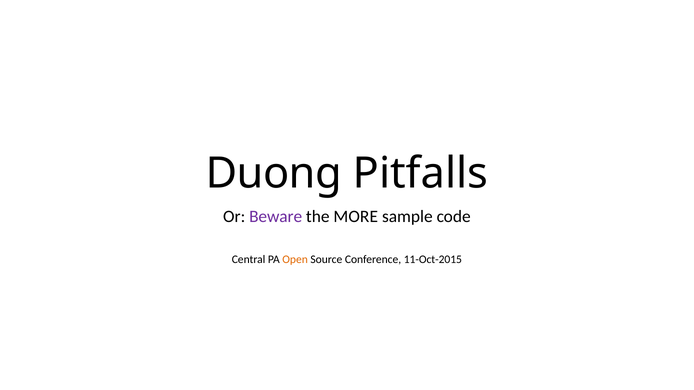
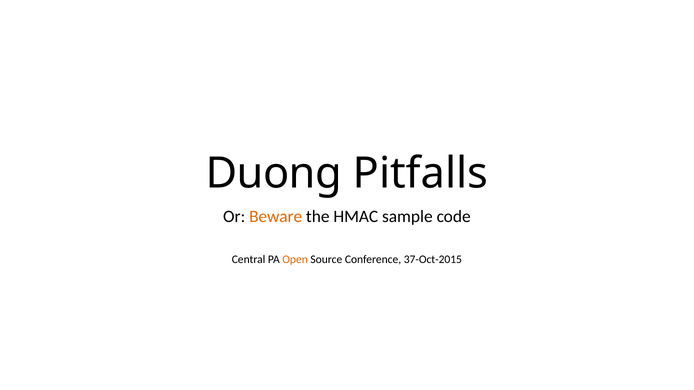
Beware colour: purple -> orange
MORE: MORE -> HMAC
11-Oct-2015: 11-Oct-2015 -> 37-Oct-2015
